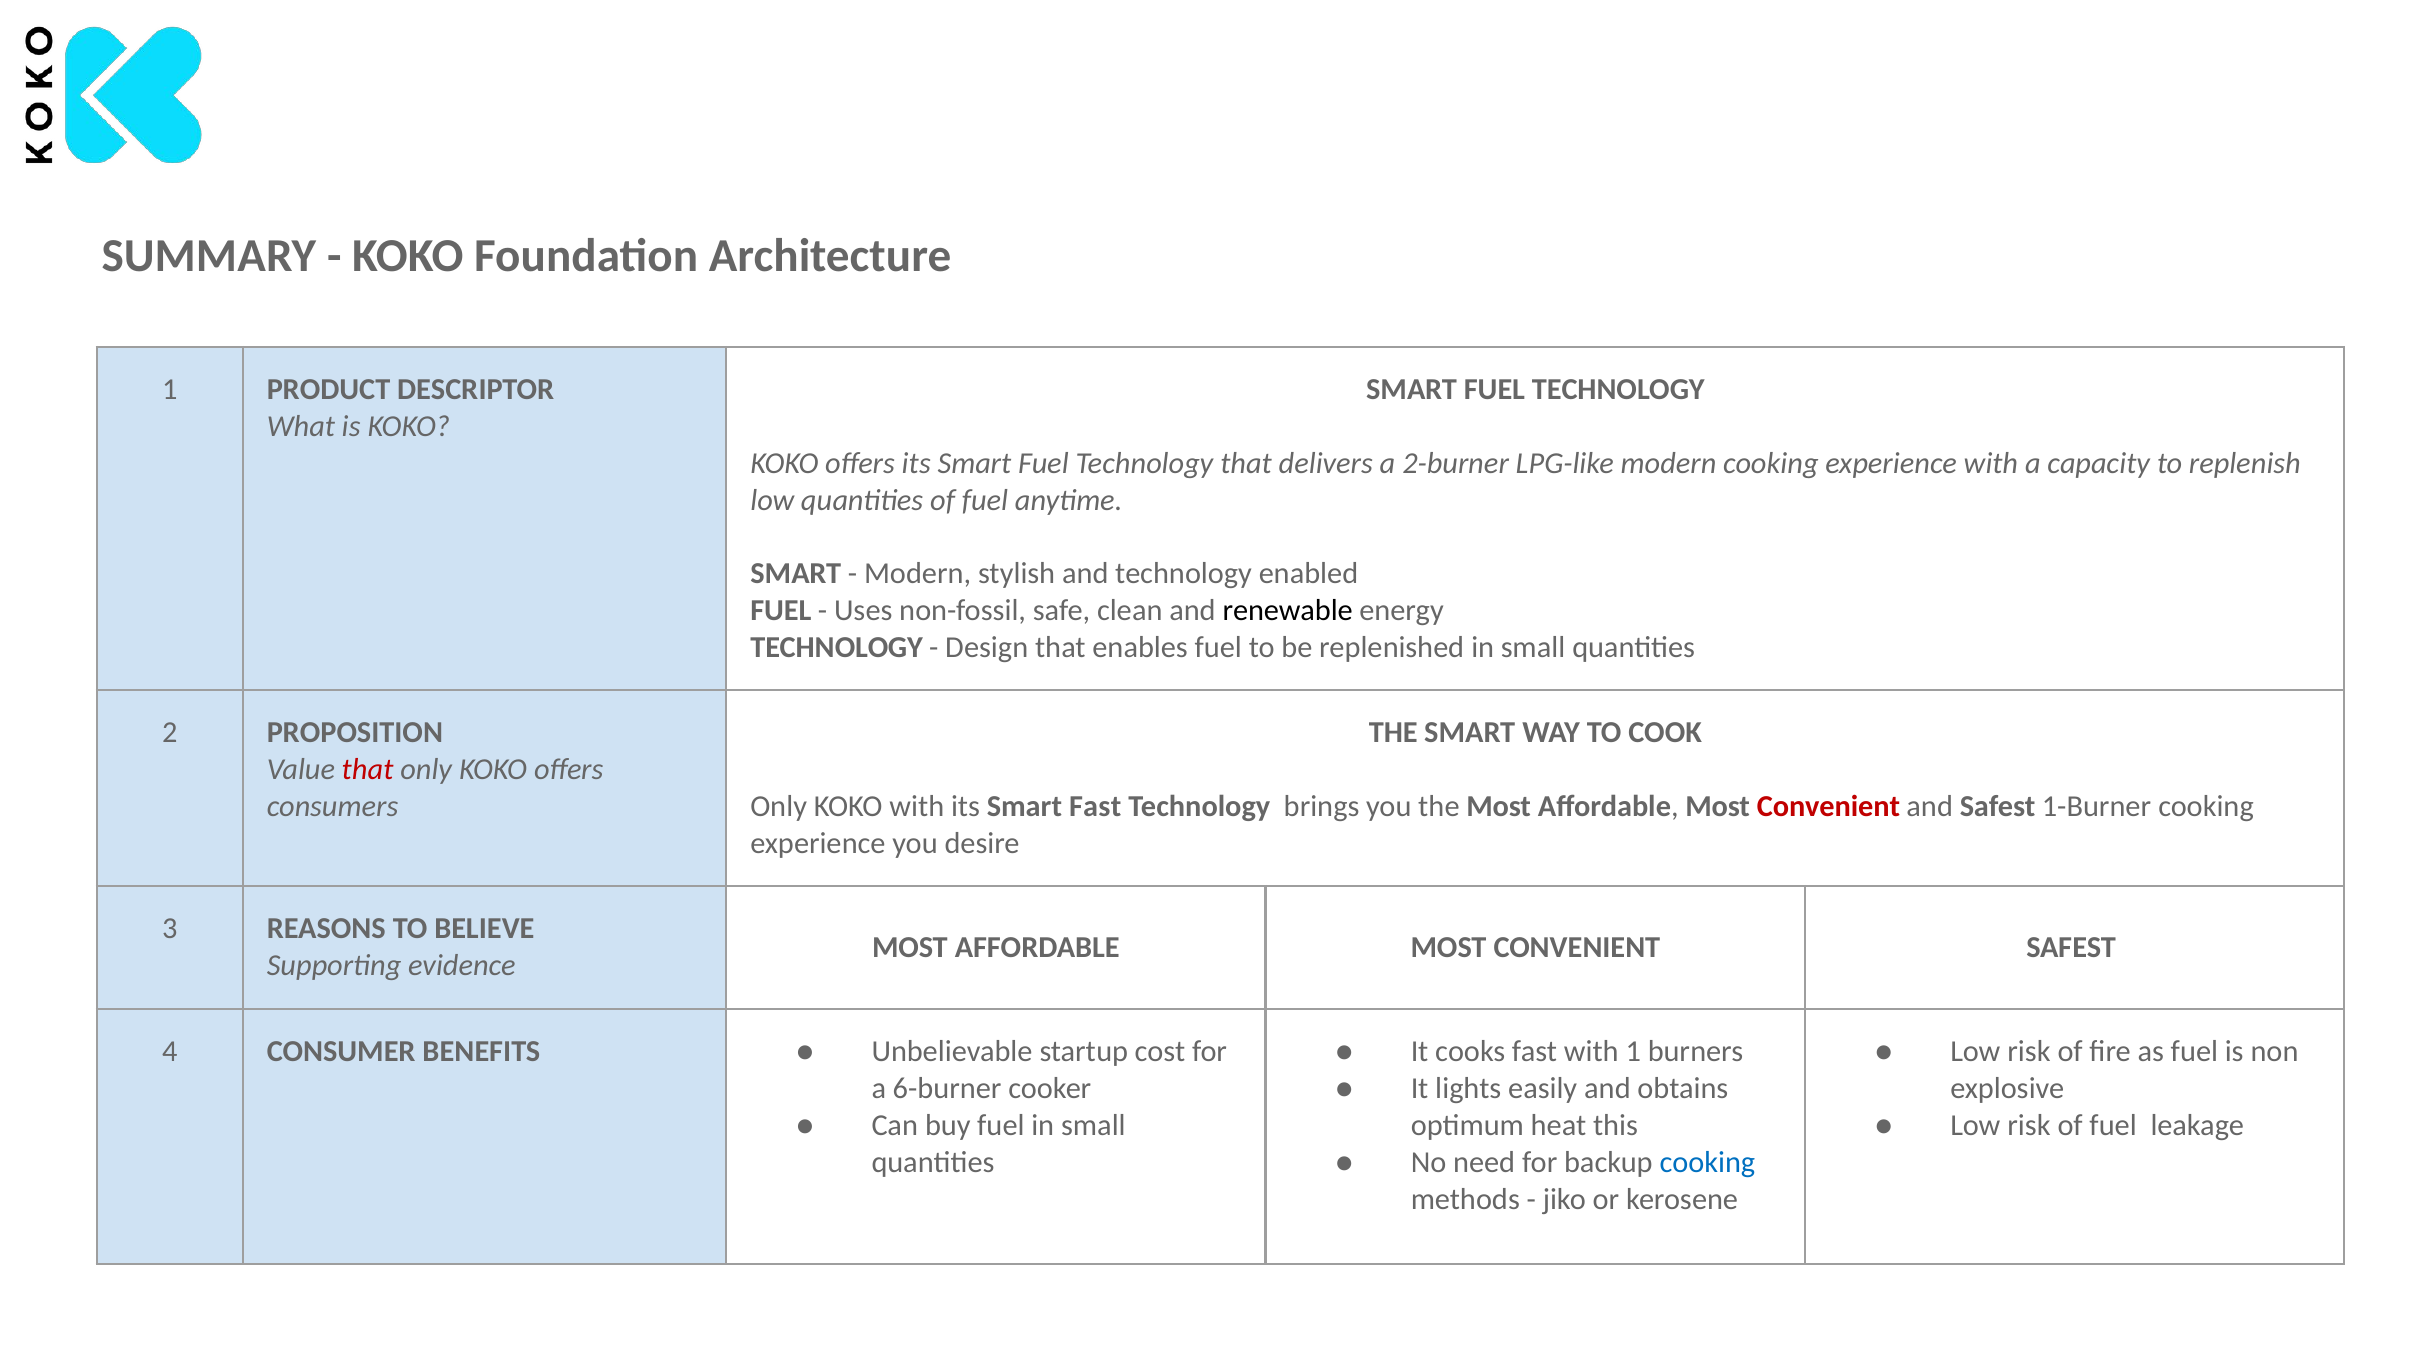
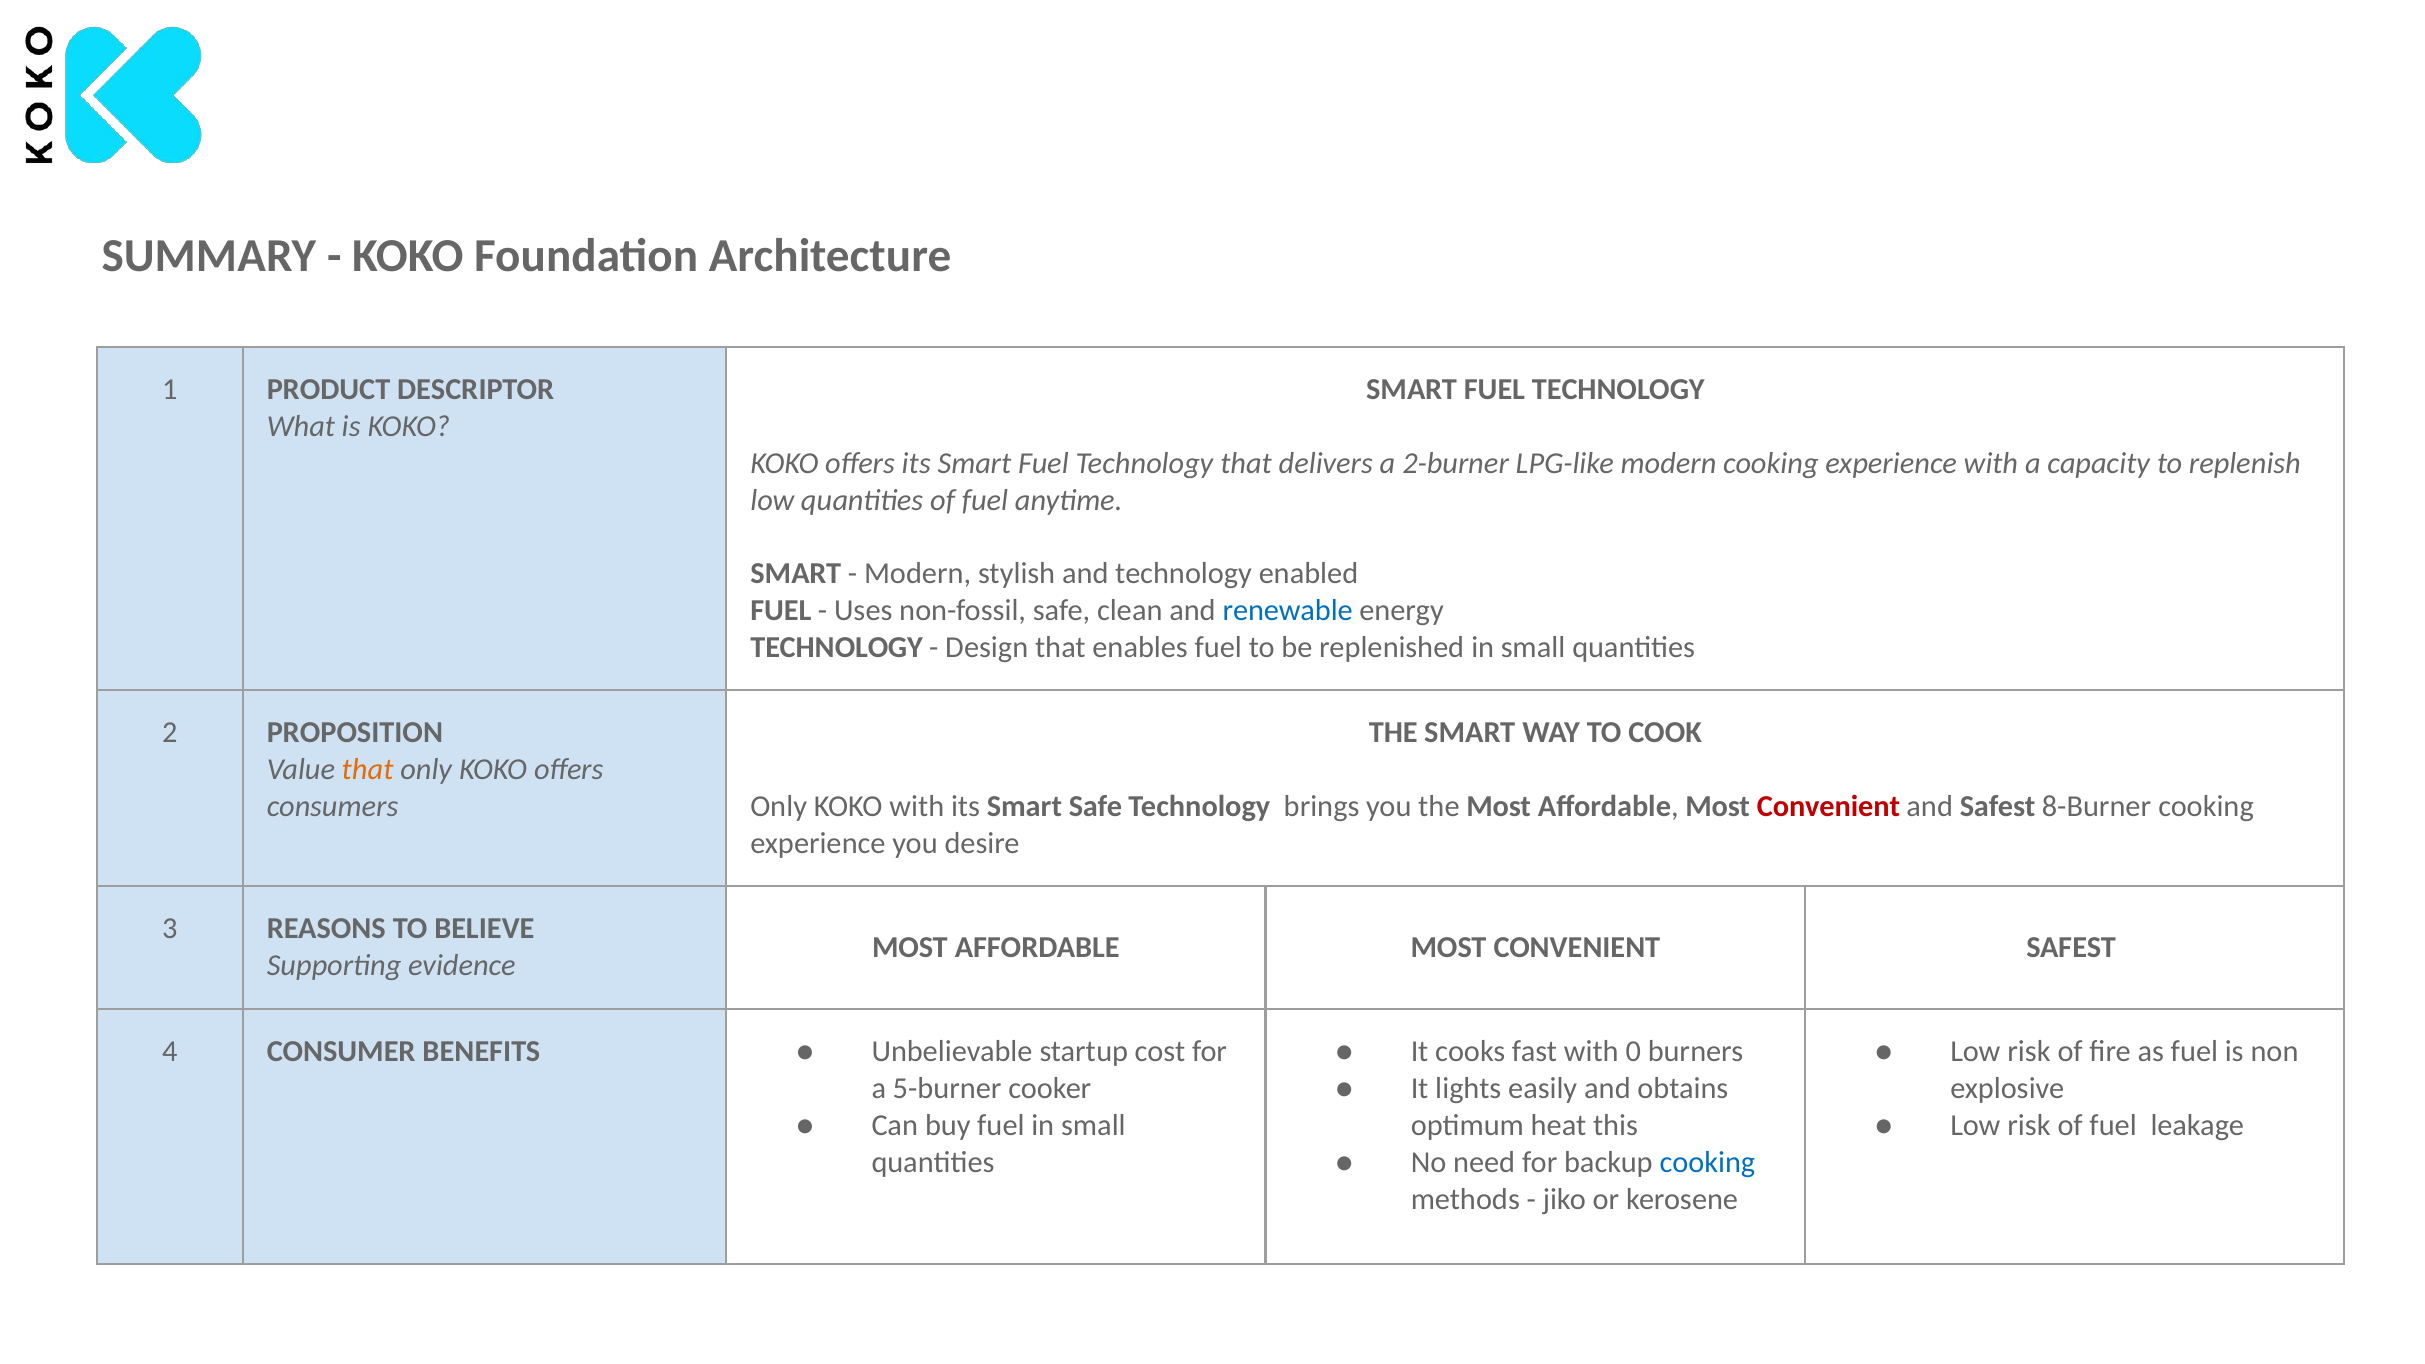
renewable colour: black -> blue
that at (368, 770) colour: red -> orange
Smart Fast: Fast -> Safe
1-Burner: 1-Burner -> 8-Burner
with 1: 1 -> 0
6-burner: 6-burner -> 5-burner
